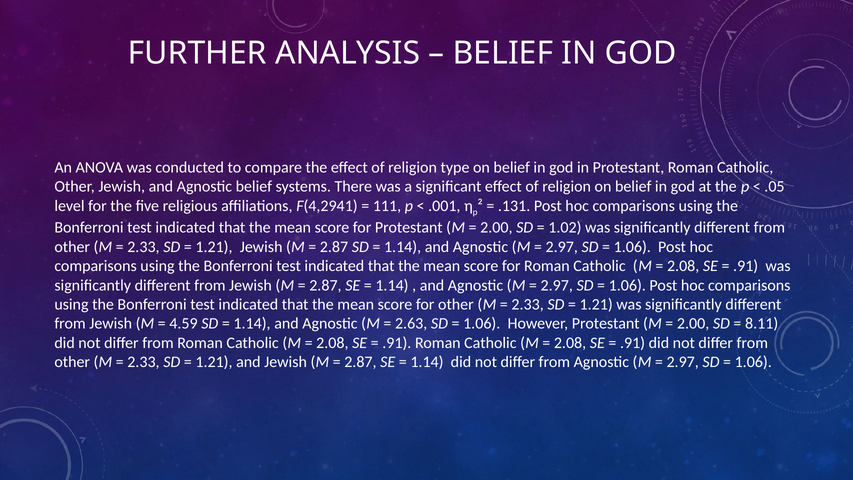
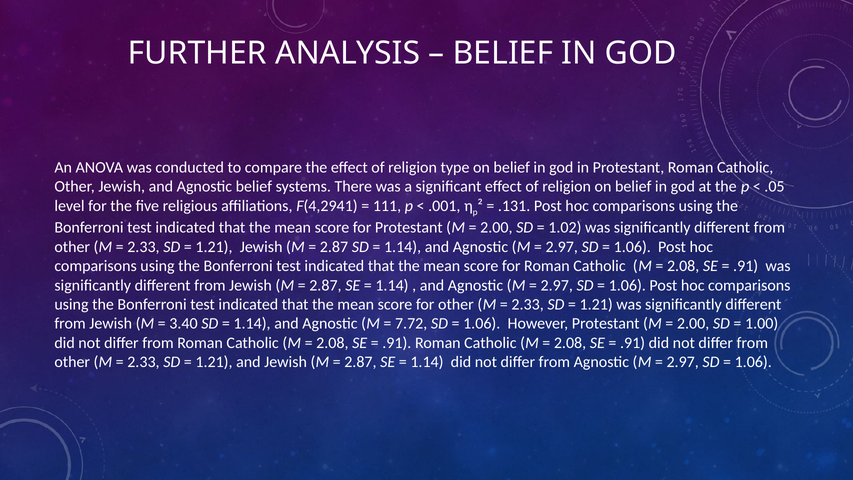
4.59: 4.59 -> 3.40
2.63: 2.63 -> 7.72
8.11: 8.11 -> 1.00
